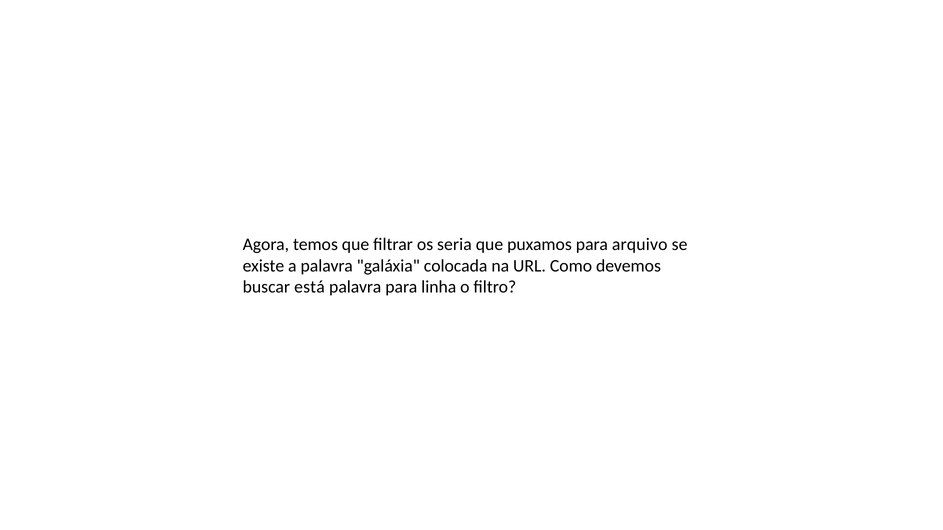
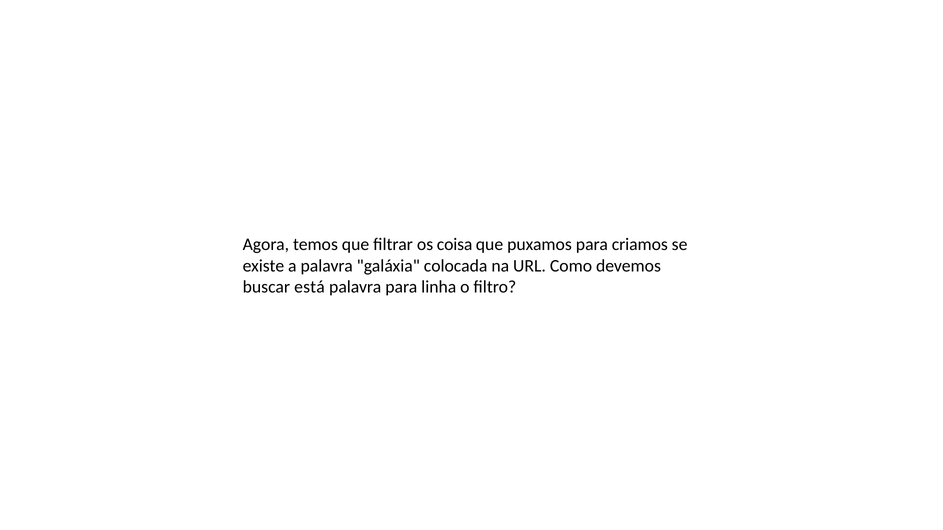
seria: seria -> coisa
arquivo: arquivo -> criamos
